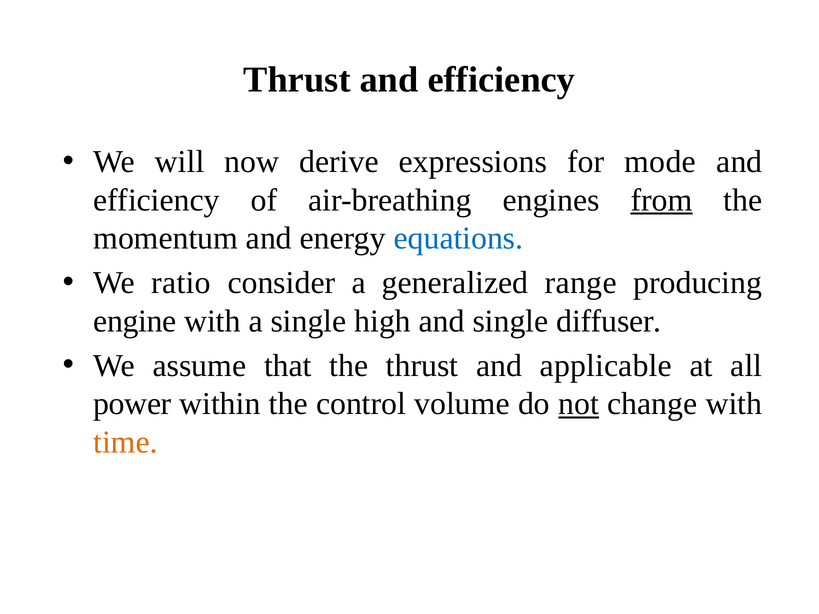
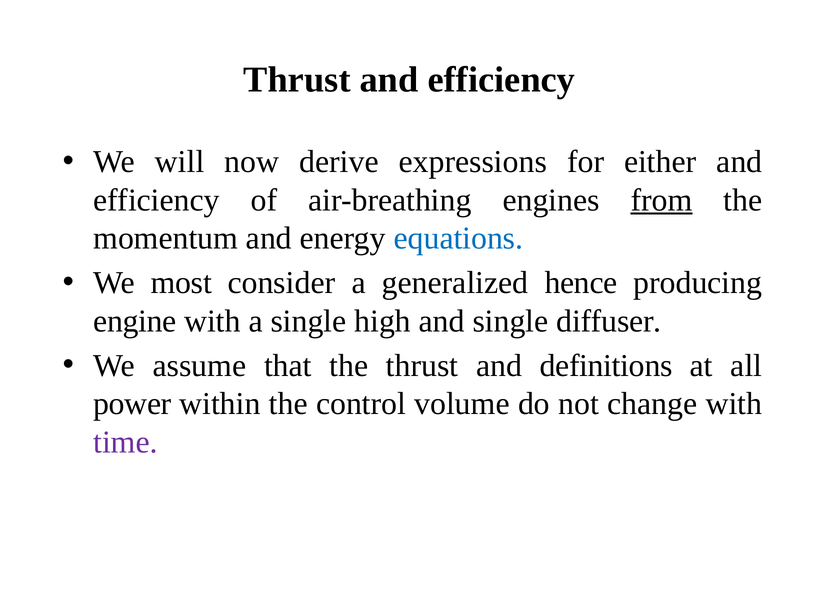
mode: mode -> either
ratio: ratio -> most
range: range -> hence
applicable: applicable -> definitions
not underline: present -> none
time colour: orange -> purple
